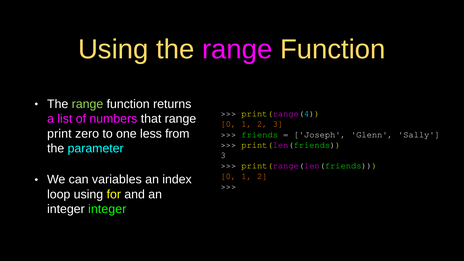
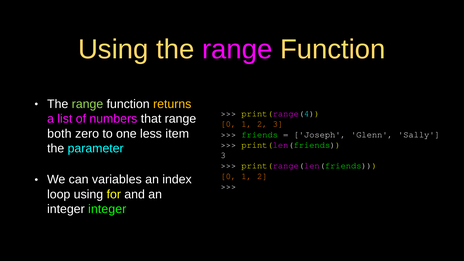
returns colour: white -> yellow
print: print -> both
from: from -> item
